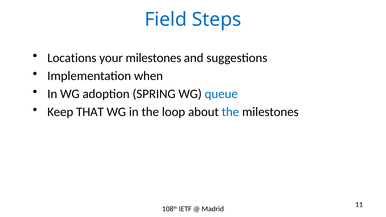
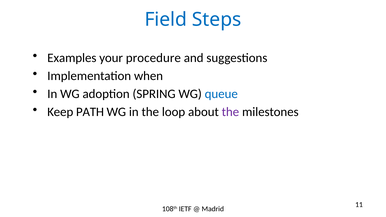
Locations: Locations -> Examples
your milestones: milestones -> procedure
THAT: THAT -> PATH
the at (230, 112) colour: blue -> purple
